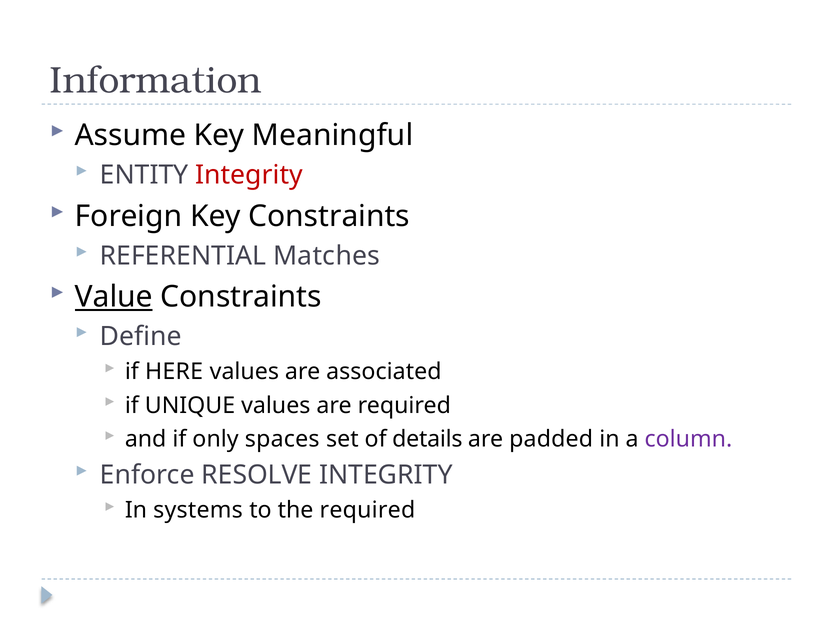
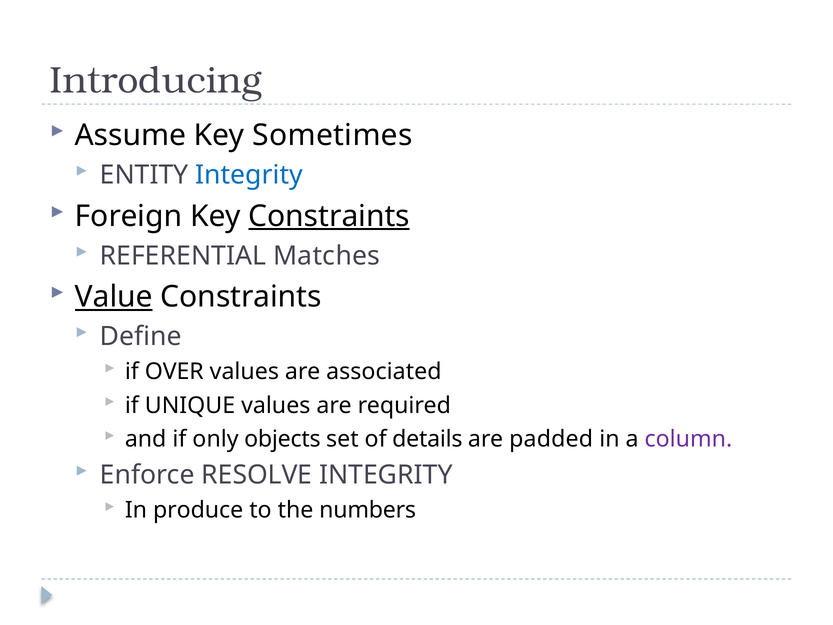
Information: Information -> Introducing
Meaningful: Meaningful -> Sometimes
Integrity at (249, 175) colour: red -> blue
Constraints at (329, 216) underline: none -> present
HERE: HERE -> OVER
spaces: spaces -> objects
systems: systems -> produce
the required: required -> numbers
